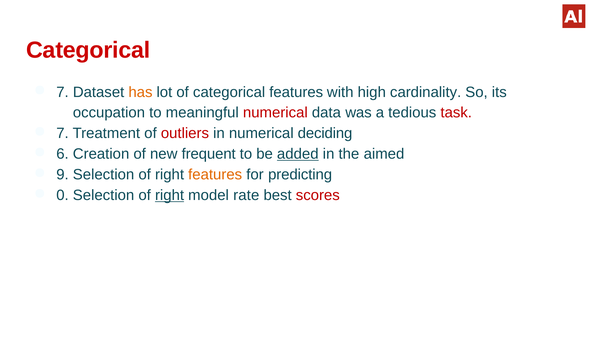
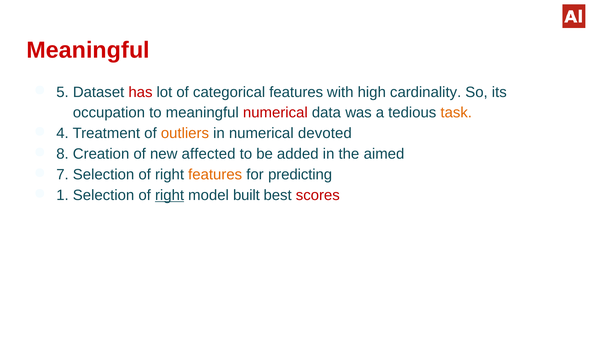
Categorical at (88, 50): Categorical -> Meaningful
7 at (63, 92): 7 -> 5
has colour: orange -> red
task colour: red -> orange
7 at (63, 133): 7 -> 4
outliers colour: red -> orange
deciding: deciding -> devoted
6: 6 -> 8
frequent: frequent -> affected
added underline: present -> none
9: 9 -> 7
0: 0 -> 1
rate: rate -> built
